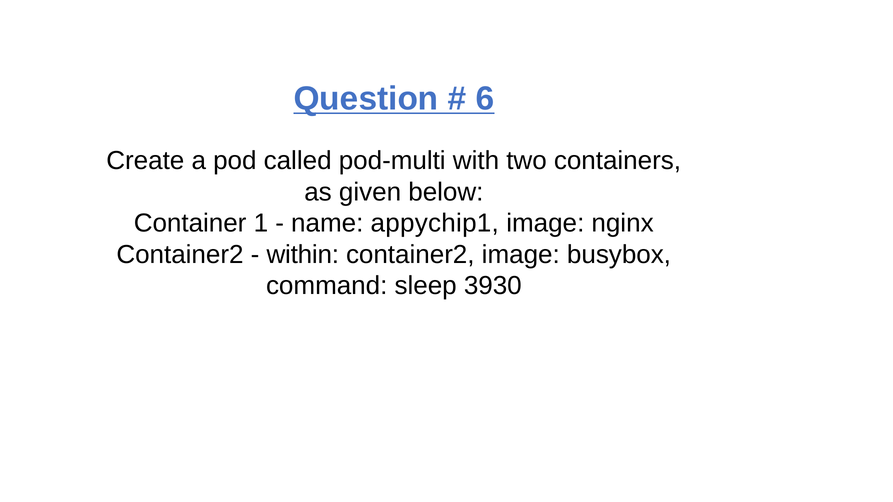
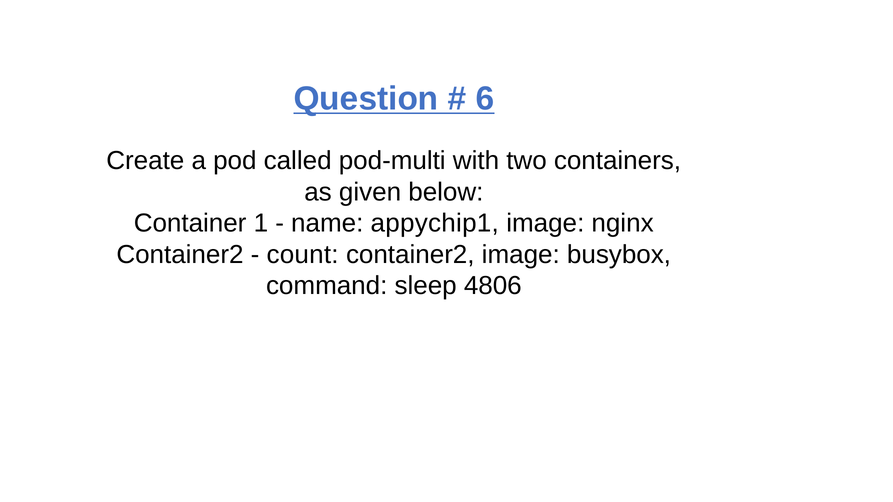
within: within -> count
3930: 3930 -> 4806
